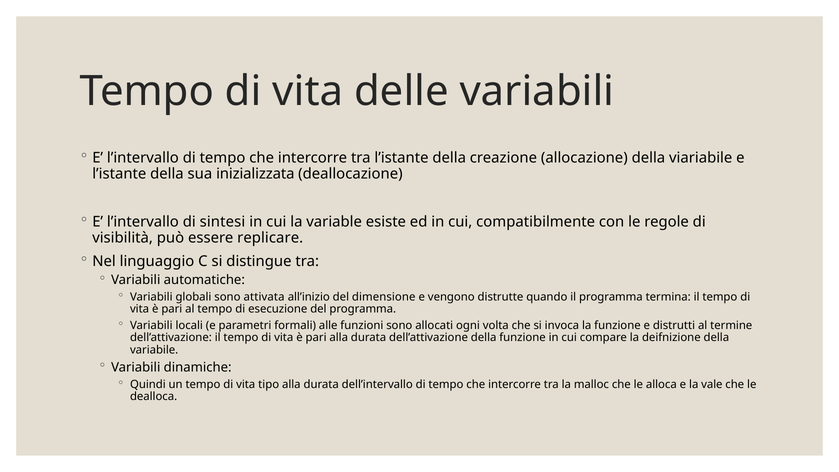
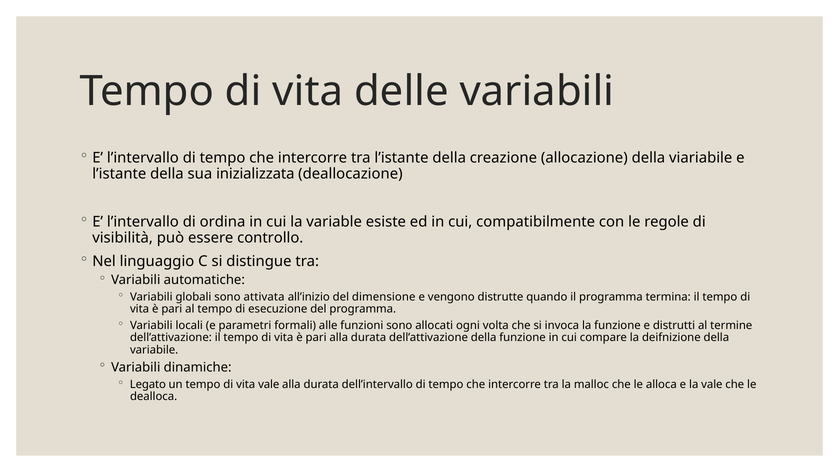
sintesi: sintesi -> ordina
replicare: replicare -> controllo
Quindi: Quindi -> Legato
vita tipo: tipo -> vale
